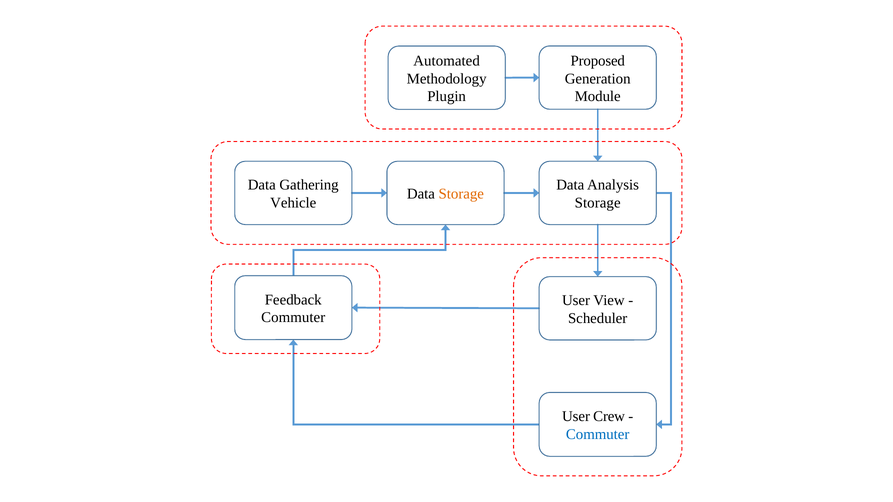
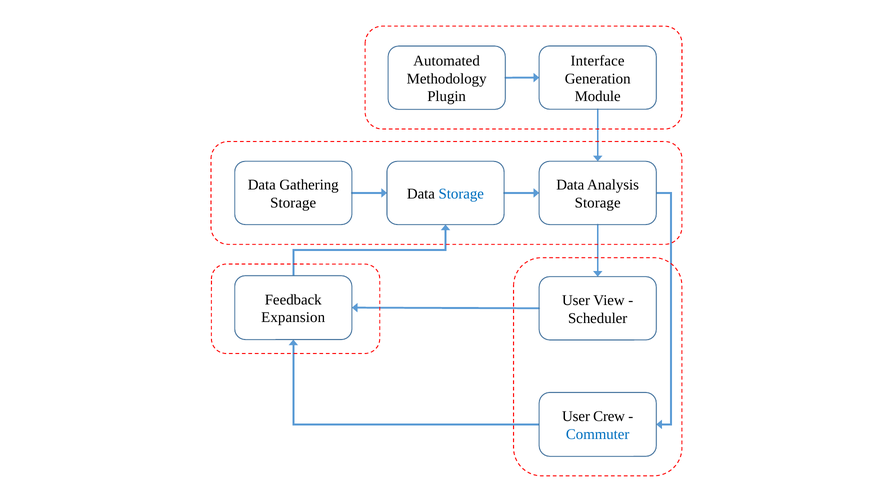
Proposed: Proposed -> Interface
Storage at (461, 194) colour: orange -> blue
Vehicle at (293, 203): Vehicle -> Storage
Commuter at (293, 318): Commuter -> Expansion
